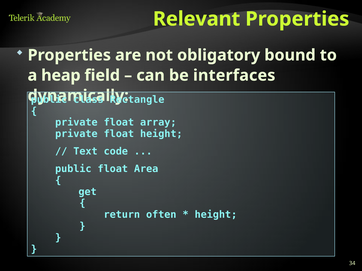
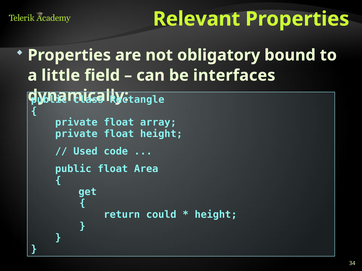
heap: heap -> little
Text: Text -> Used
often: often -> could
